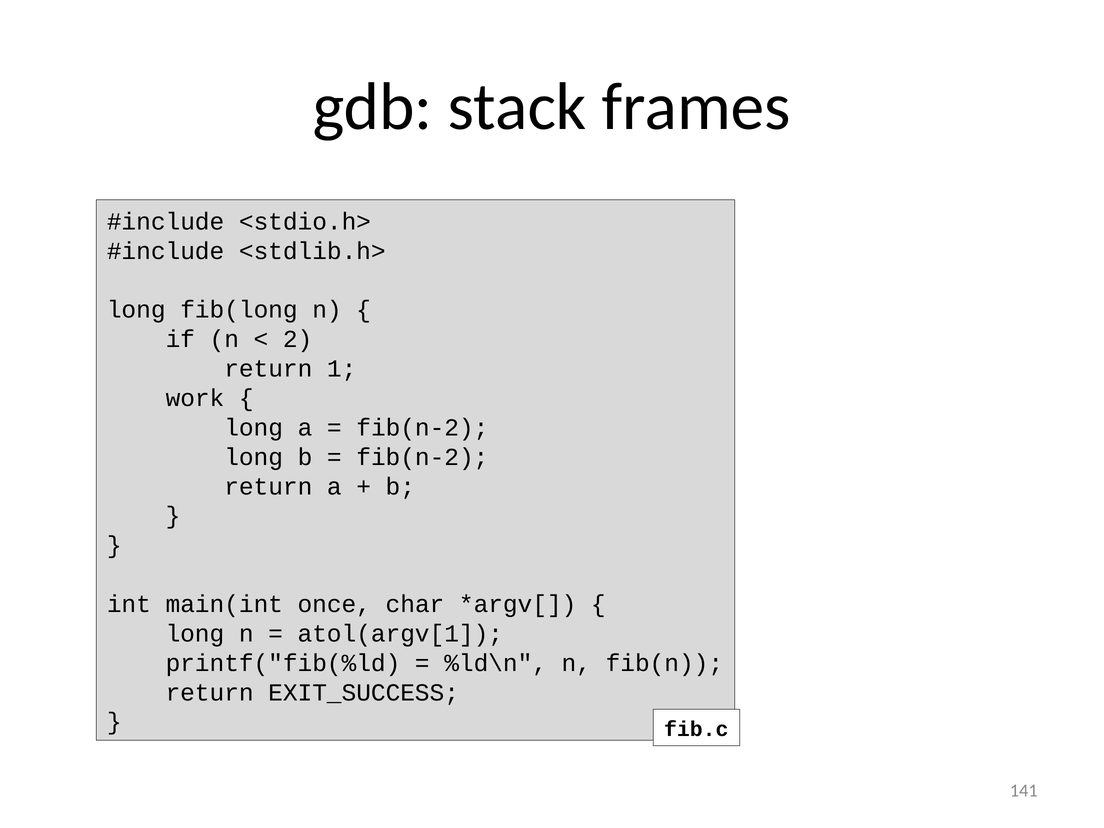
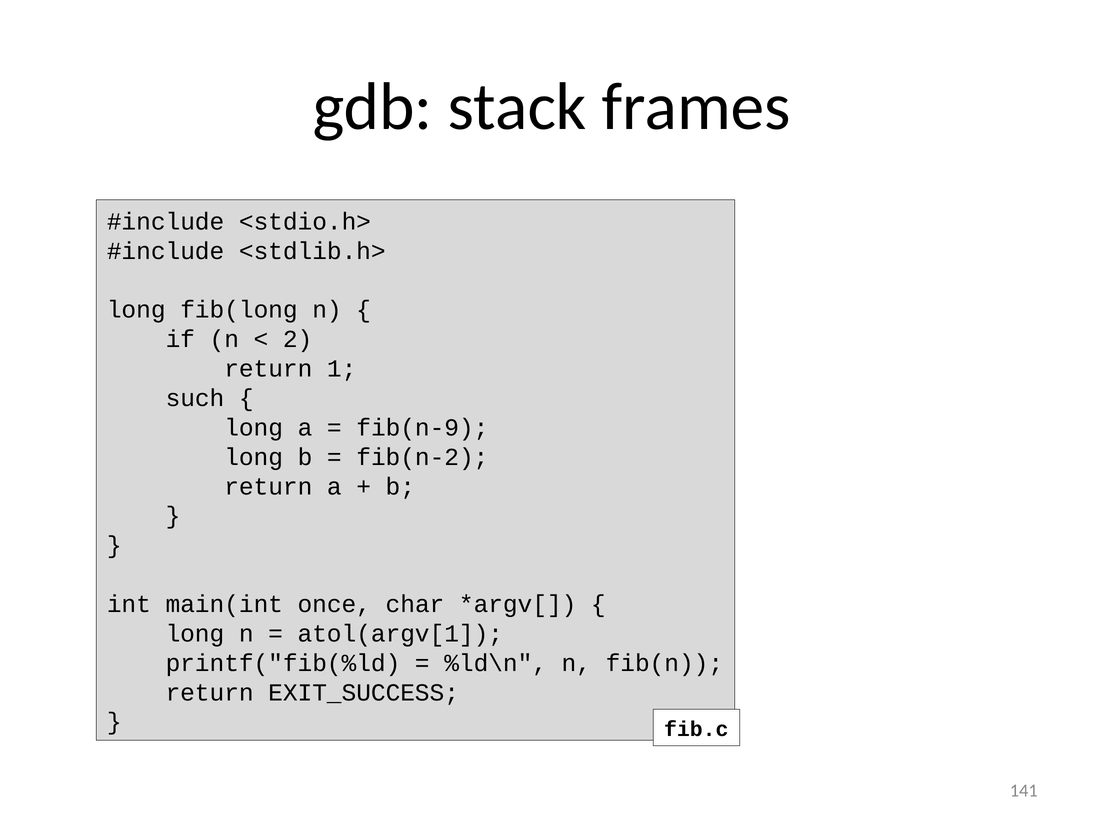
work: work -> such
fib(n-2 at (422, 428): fib(n-2 -> fib(n-9
